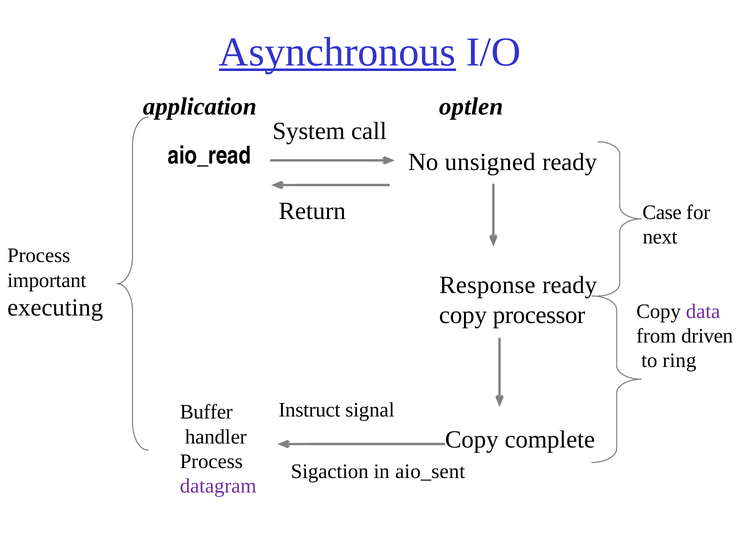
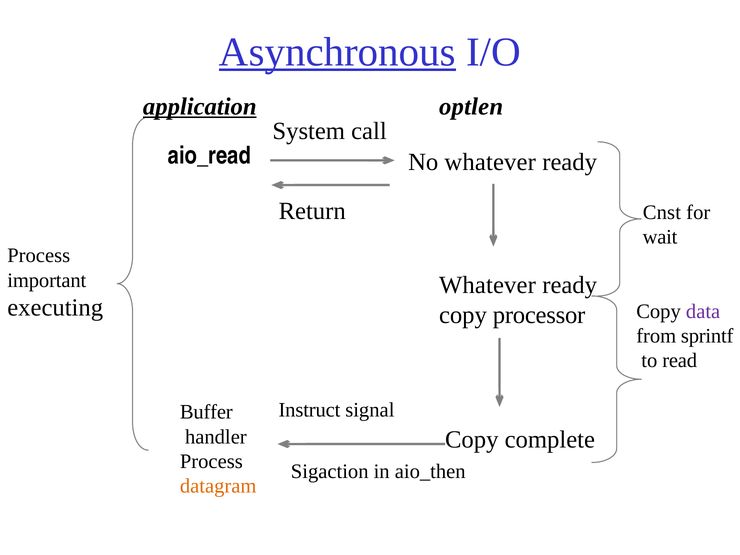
application underline: none -> present
No unsigned: unsigned -> whatever
Case: Case -> Cnst
next: next -> wait
Response at (487, 285): Response -> Whatever
driven: driven -> sprintf
ring: ring -> read
aio_sent: aio_sent -> aio_then
datagram colour: purple -> orange
